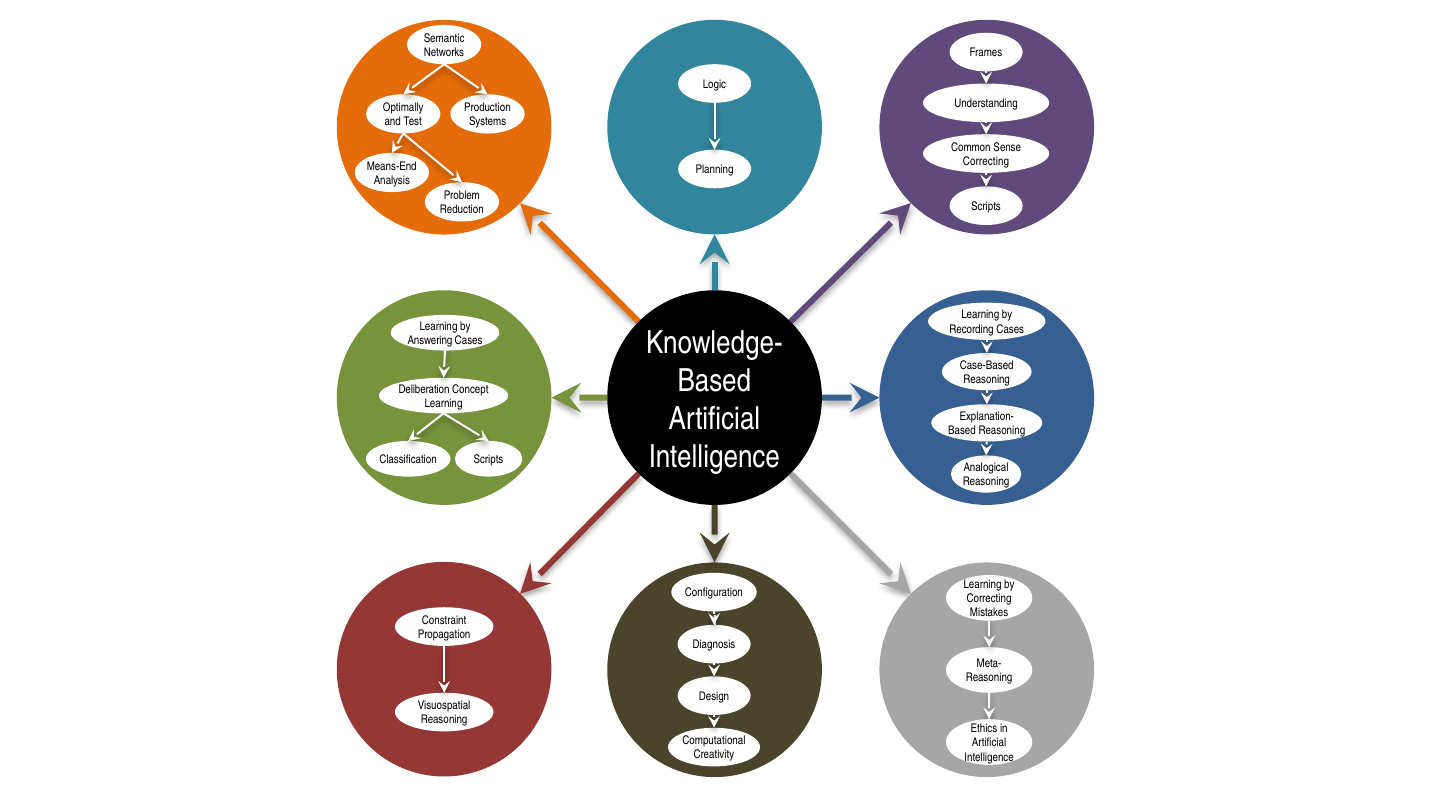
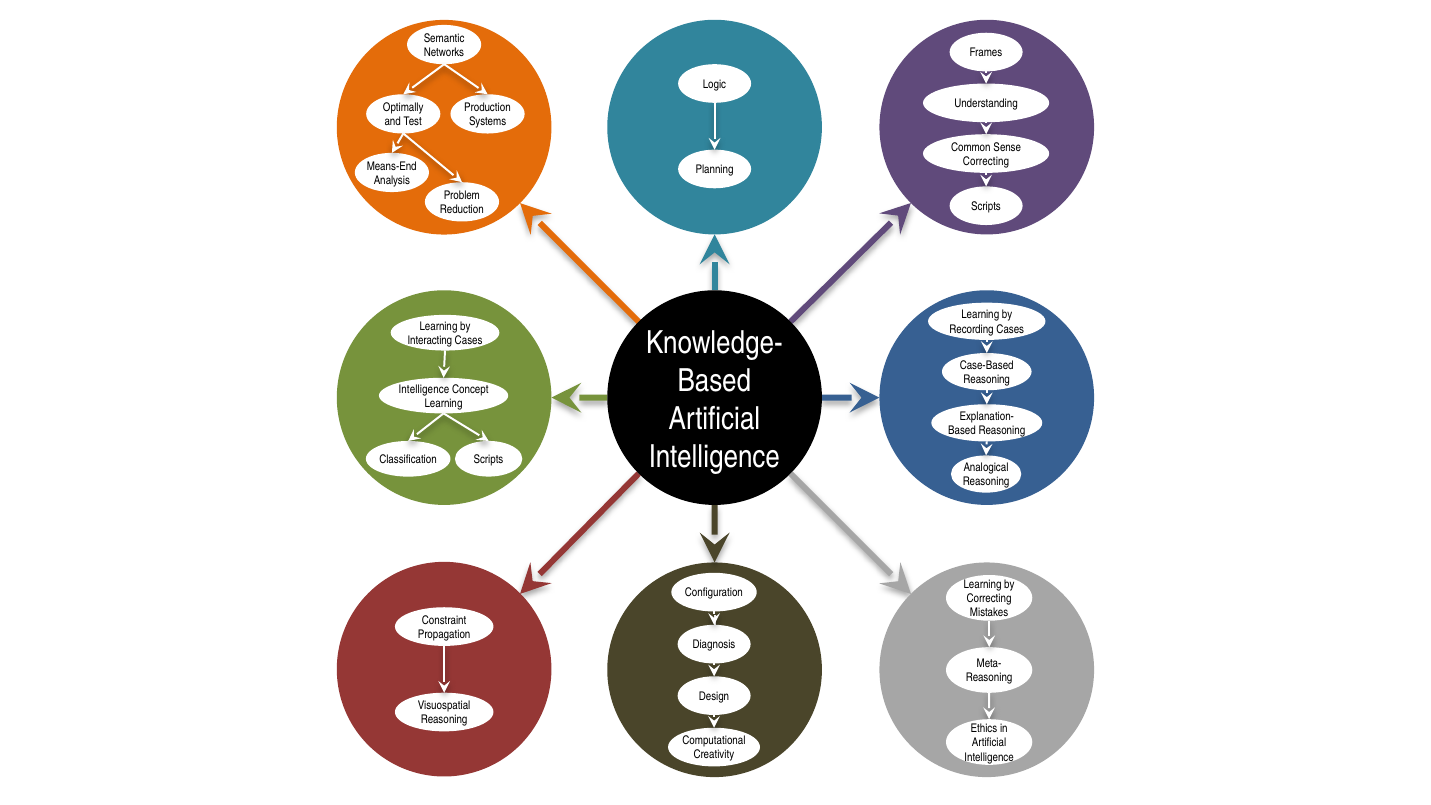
Answering: Answering -> Interacting
Deliberation at (424, 389): Deliberation -> Intelligence
